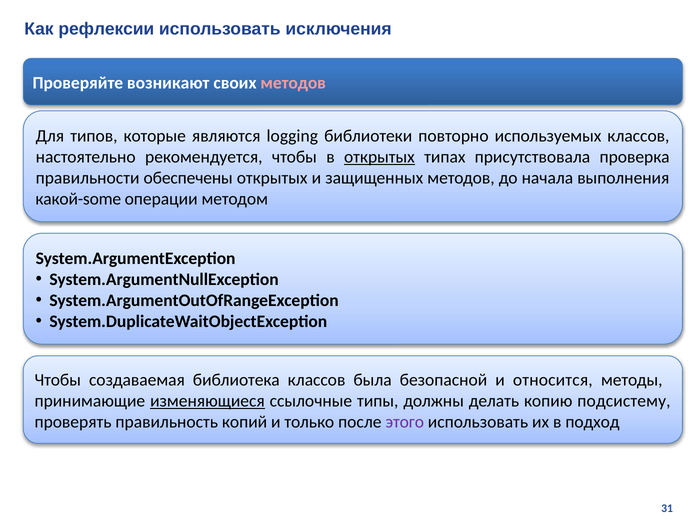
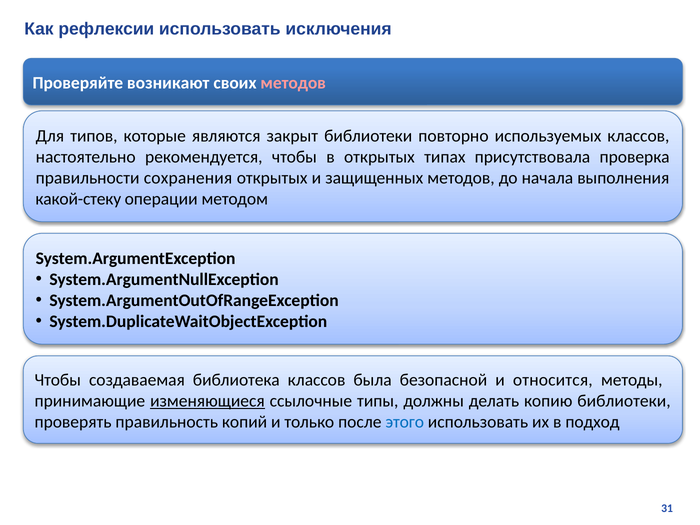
logging: logging -> закрыт
открытых at (379, 157) underline: present -> none
обеспечены: обеспечены -> сохранения
какой-some: какой-some -> какой-стеку
копию подсистему: подсистему -> библиотеки
этого colour: purple -> blue
